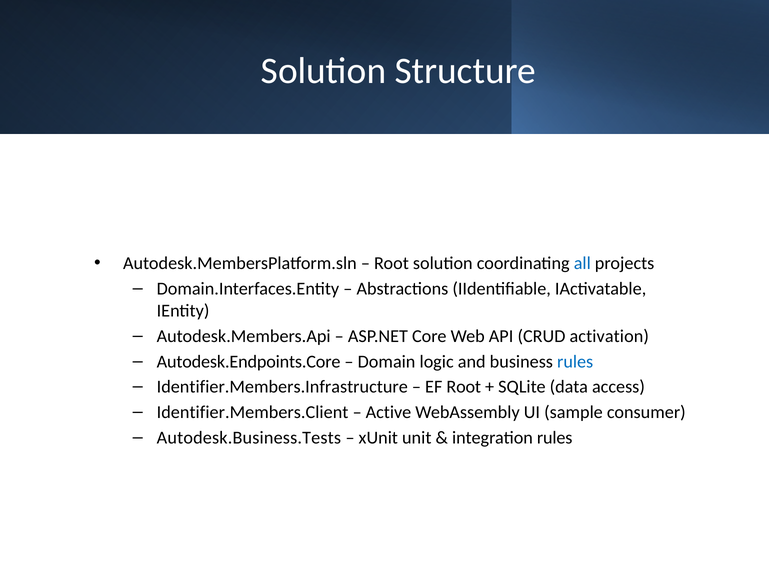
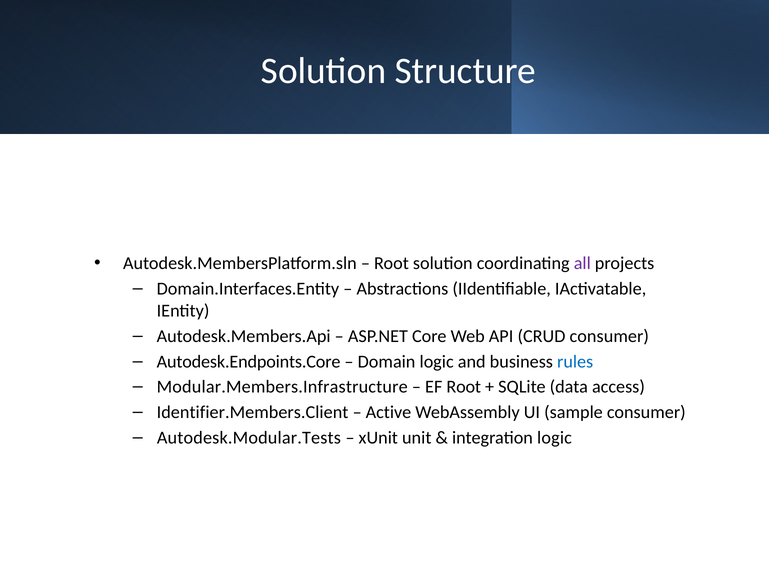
all colour: blue -> purple
CRUD activation: activation -> consumer
Identifier.Members.Infrastructure: Identifier.Members.Infrastructure -> Modular.Members.Infrastructure
Autodesk.Business.Tests: Autodesk.Business.Tests -> Autodesk.Modular.Tests
integration rules: rules -> logic
